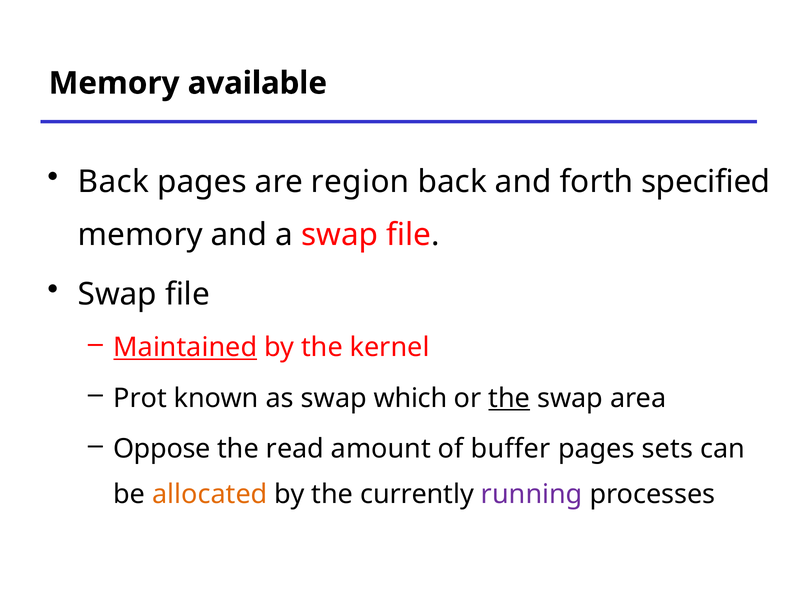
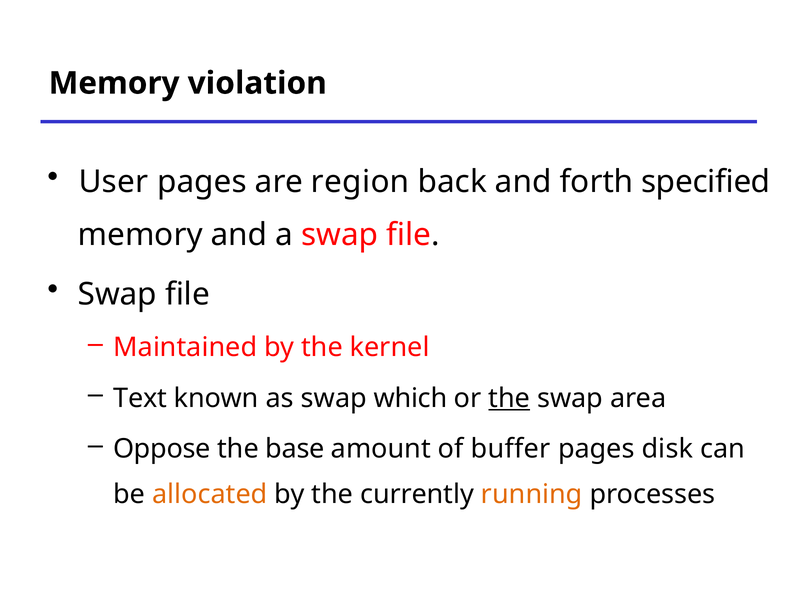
available: available -> violation
Back at (113, 182): Back -> User
Maintained underline: present -> none
Prot: Prot -> Text
read: read -> base
sets: sets -> disk
running colour: purple -> orange
